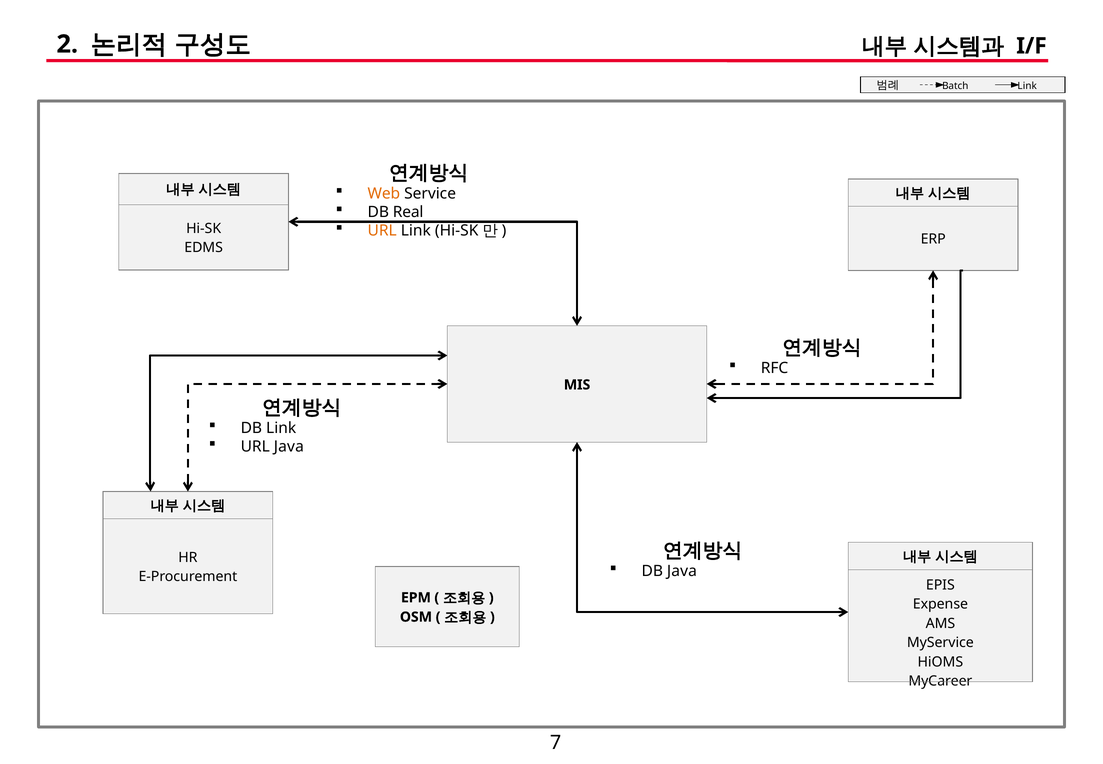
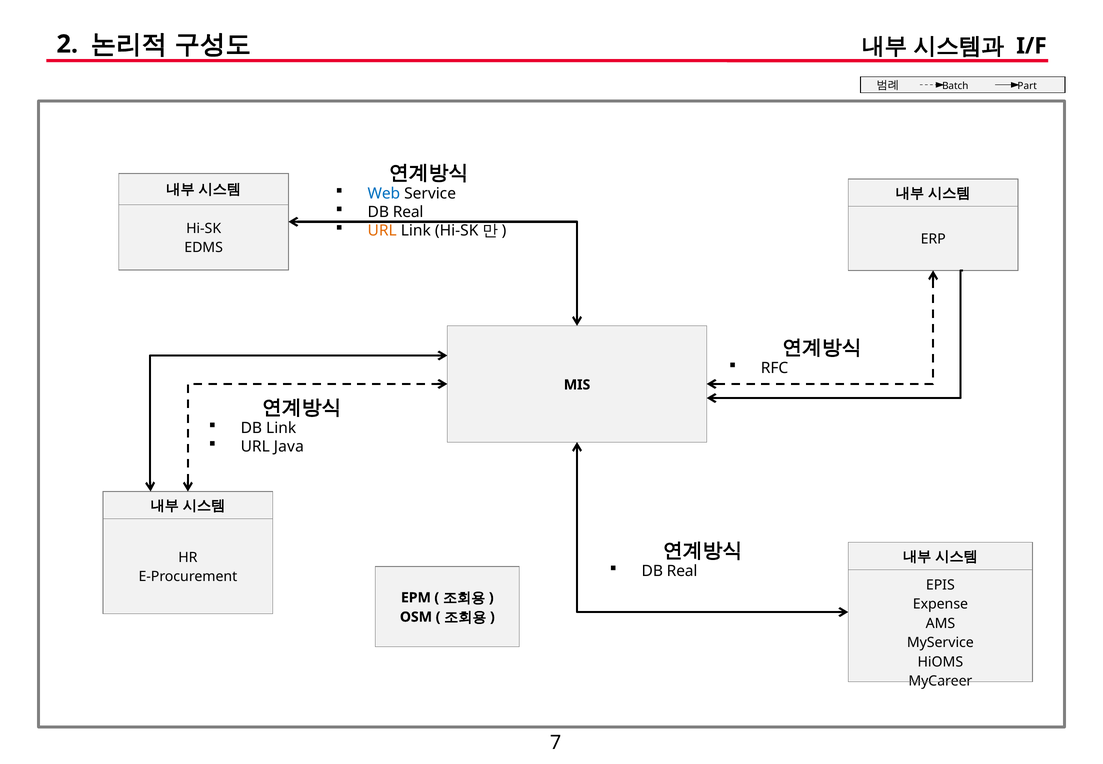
Batch Link: Link -> Part
Web colour: orange -> blue
Java at (682, 571): Java -> Real
